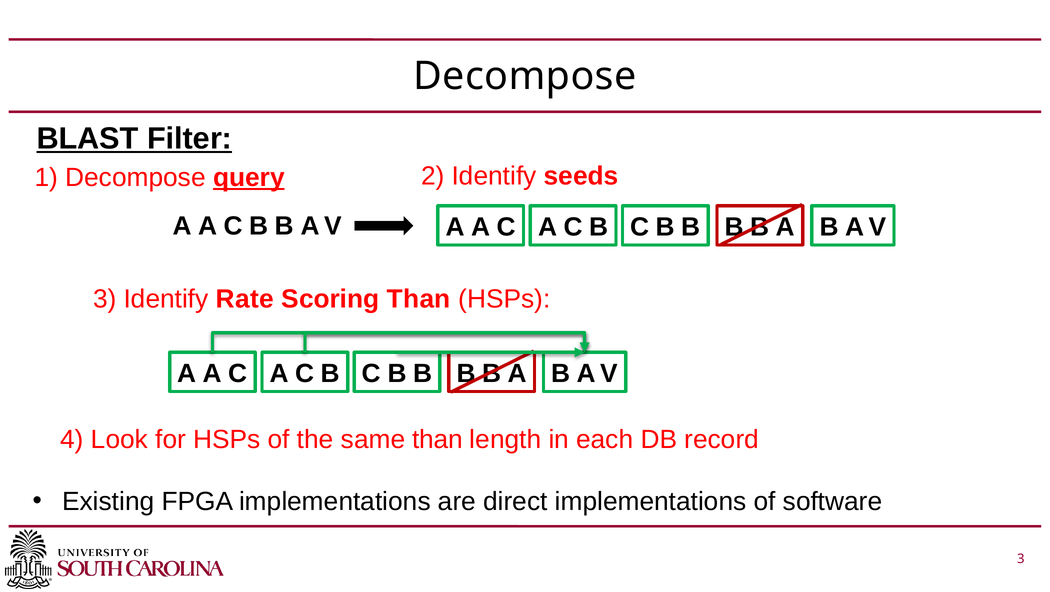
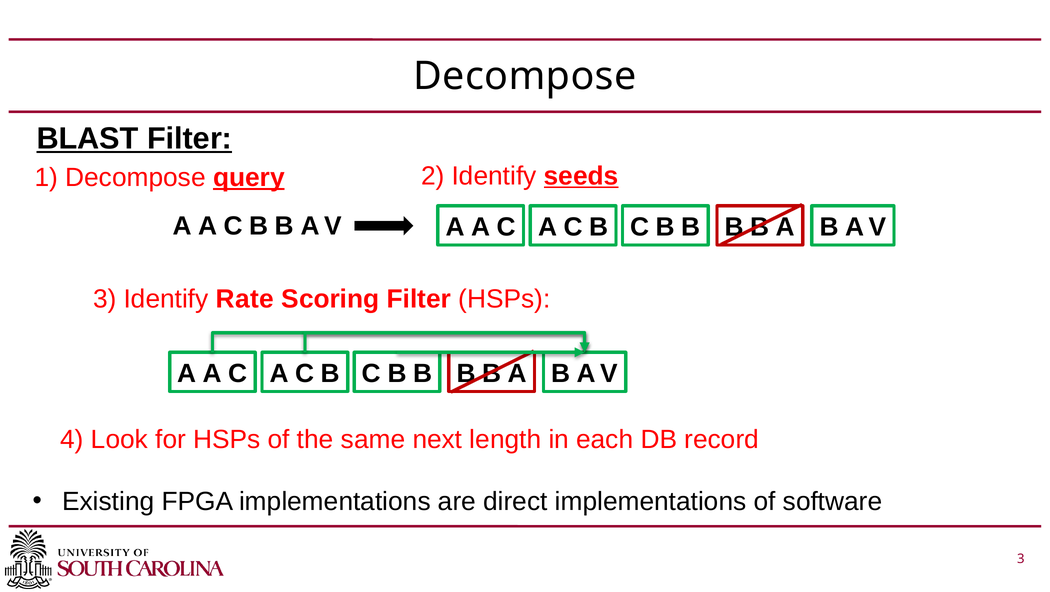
seeds underline: none -> present
Scoring Than: Than -> Filter
same than: than -> next
